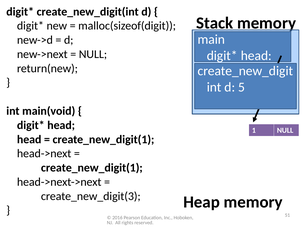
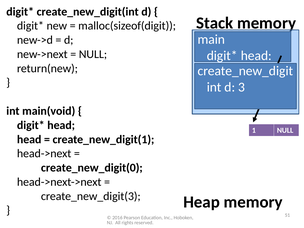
5: 5 -> 3
create_new_digit(1 at (92, 168): create_new_digit(1 -> create_new_digit(0
